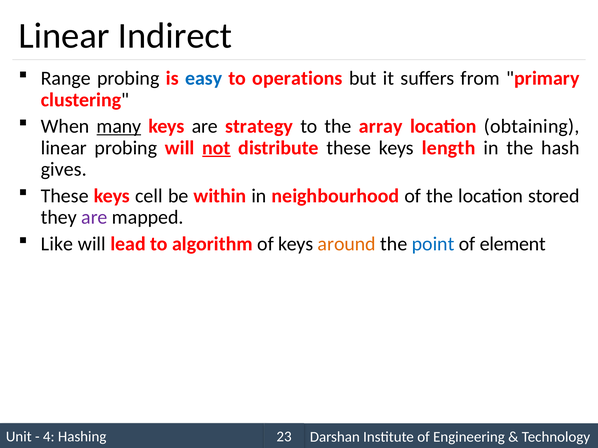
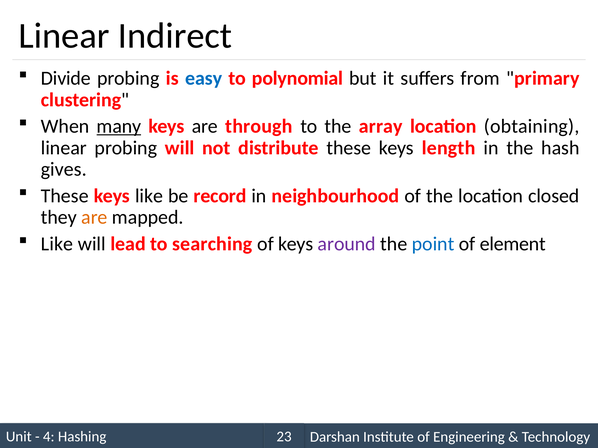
Range: Range -> Divide
operations: operations -> polynomial
strategy: strategy -> through
not underline: present -> none
keys cell: cell -> like
within: within -> record
stored: stored -> closed
are at (94, 218) colour: purple -> orange
algorithm: algorithm -> searching
around colour: orange -> purple
